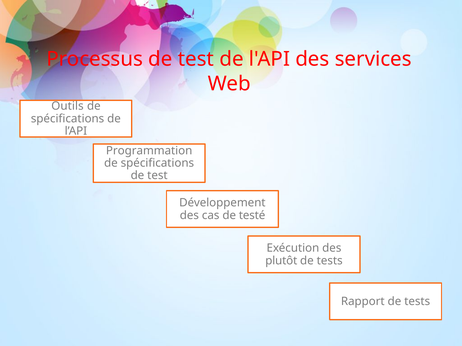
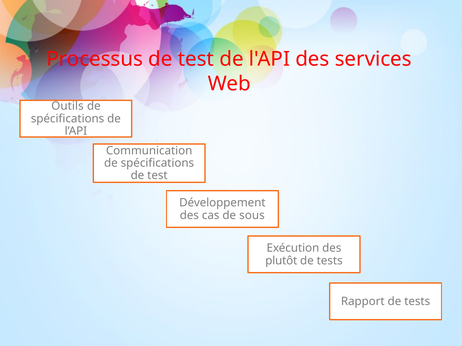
Programmation: Programmation -> Communication
testé: testé -> sous
